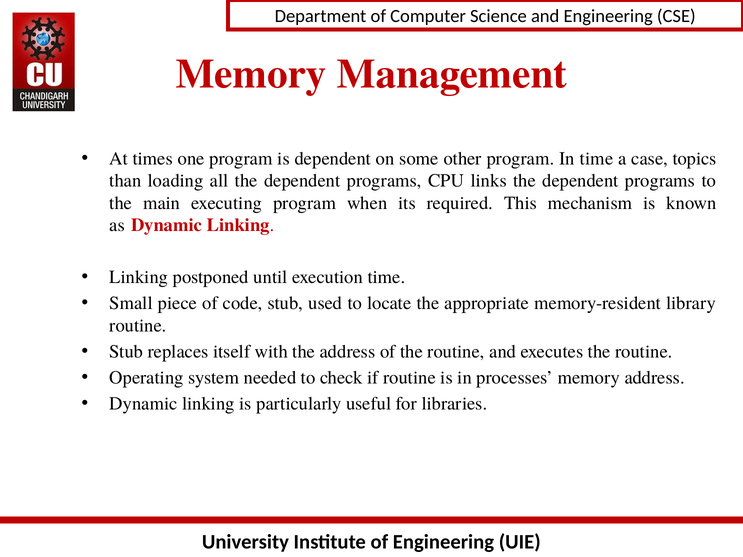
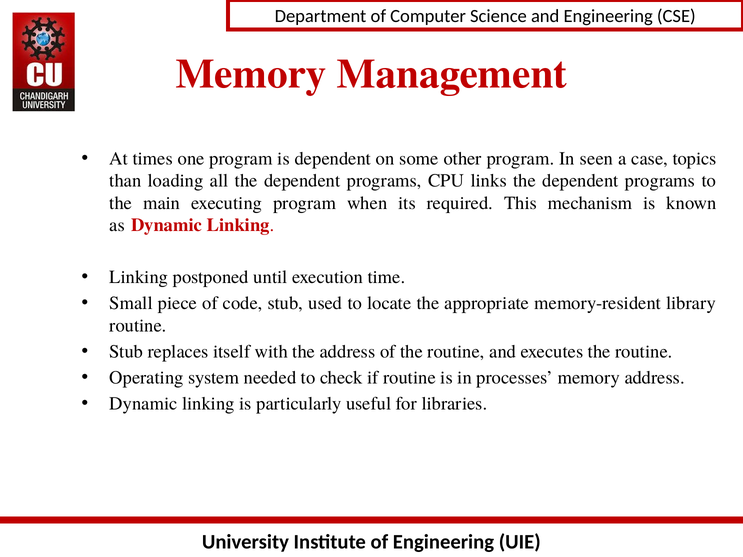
In time: time -> seen
